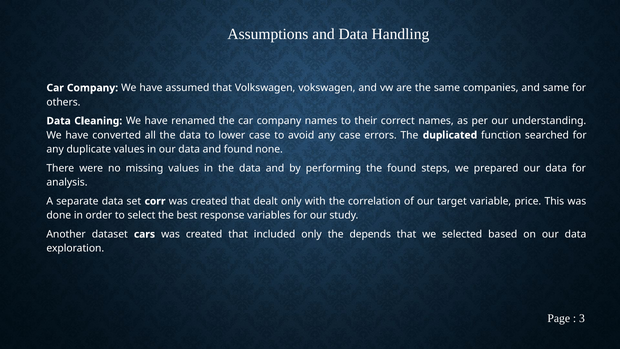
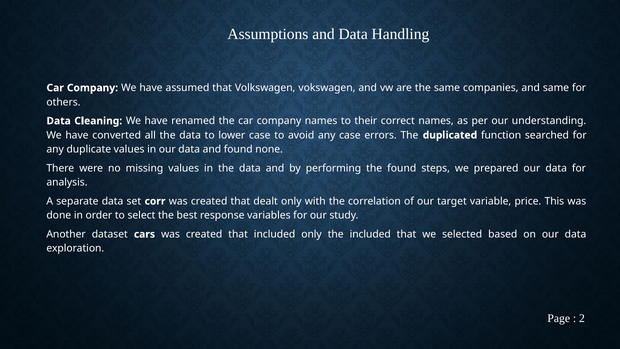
the depends: depends -> included
3: 3 -> 2
